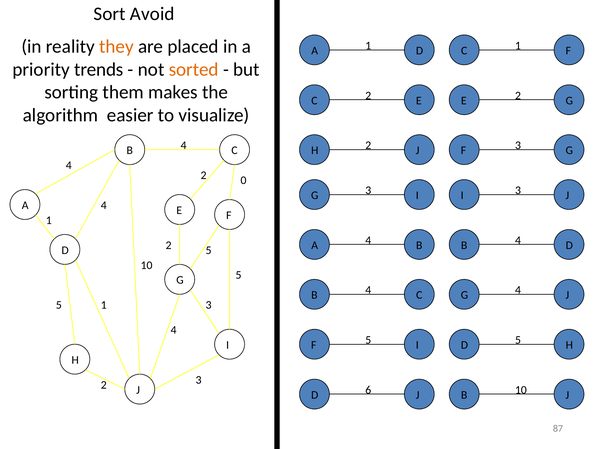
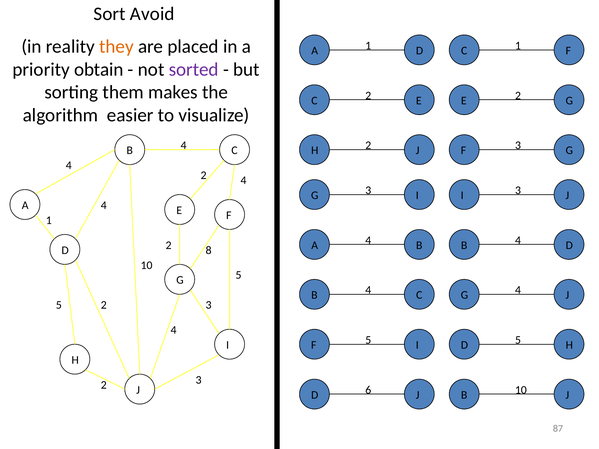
trends: trends -> obtain
sorted colour: orange -> purple
0 at (243, 180): 0 -> 4
5 at (209, 250): 5 -> 8
1 at (104, 305): 1 -> 2
